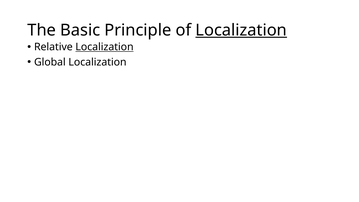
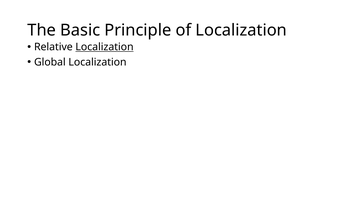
Localization at (241, 30) underline: present -> none
